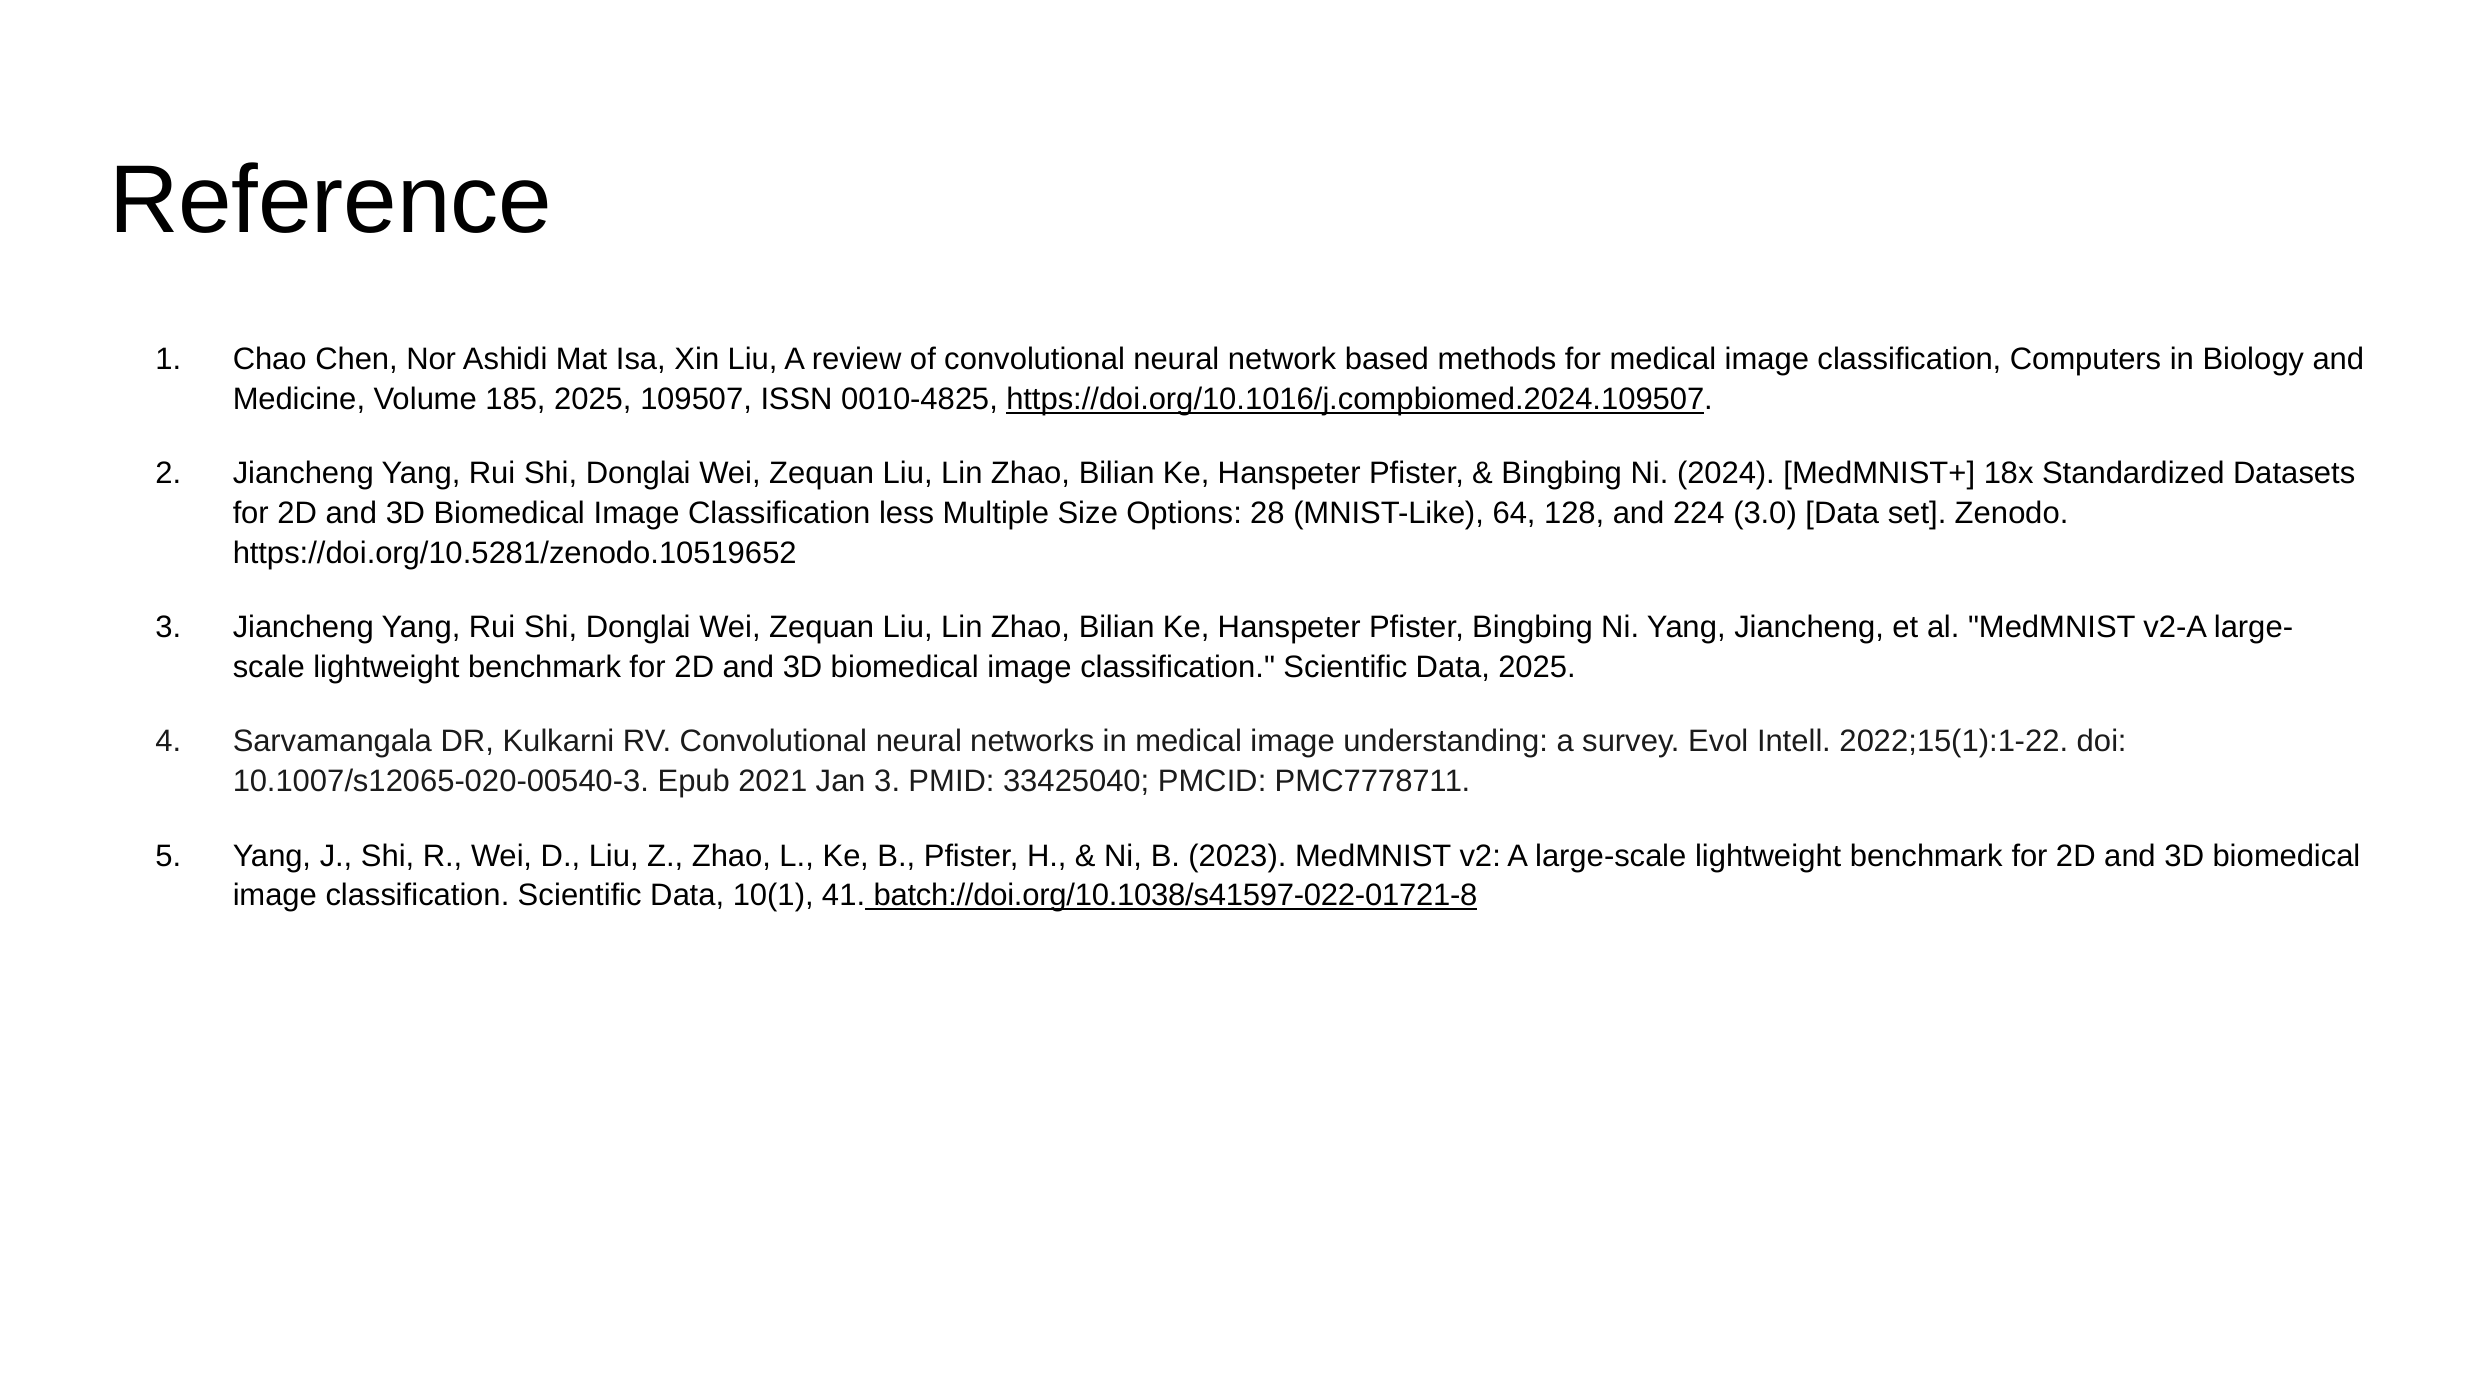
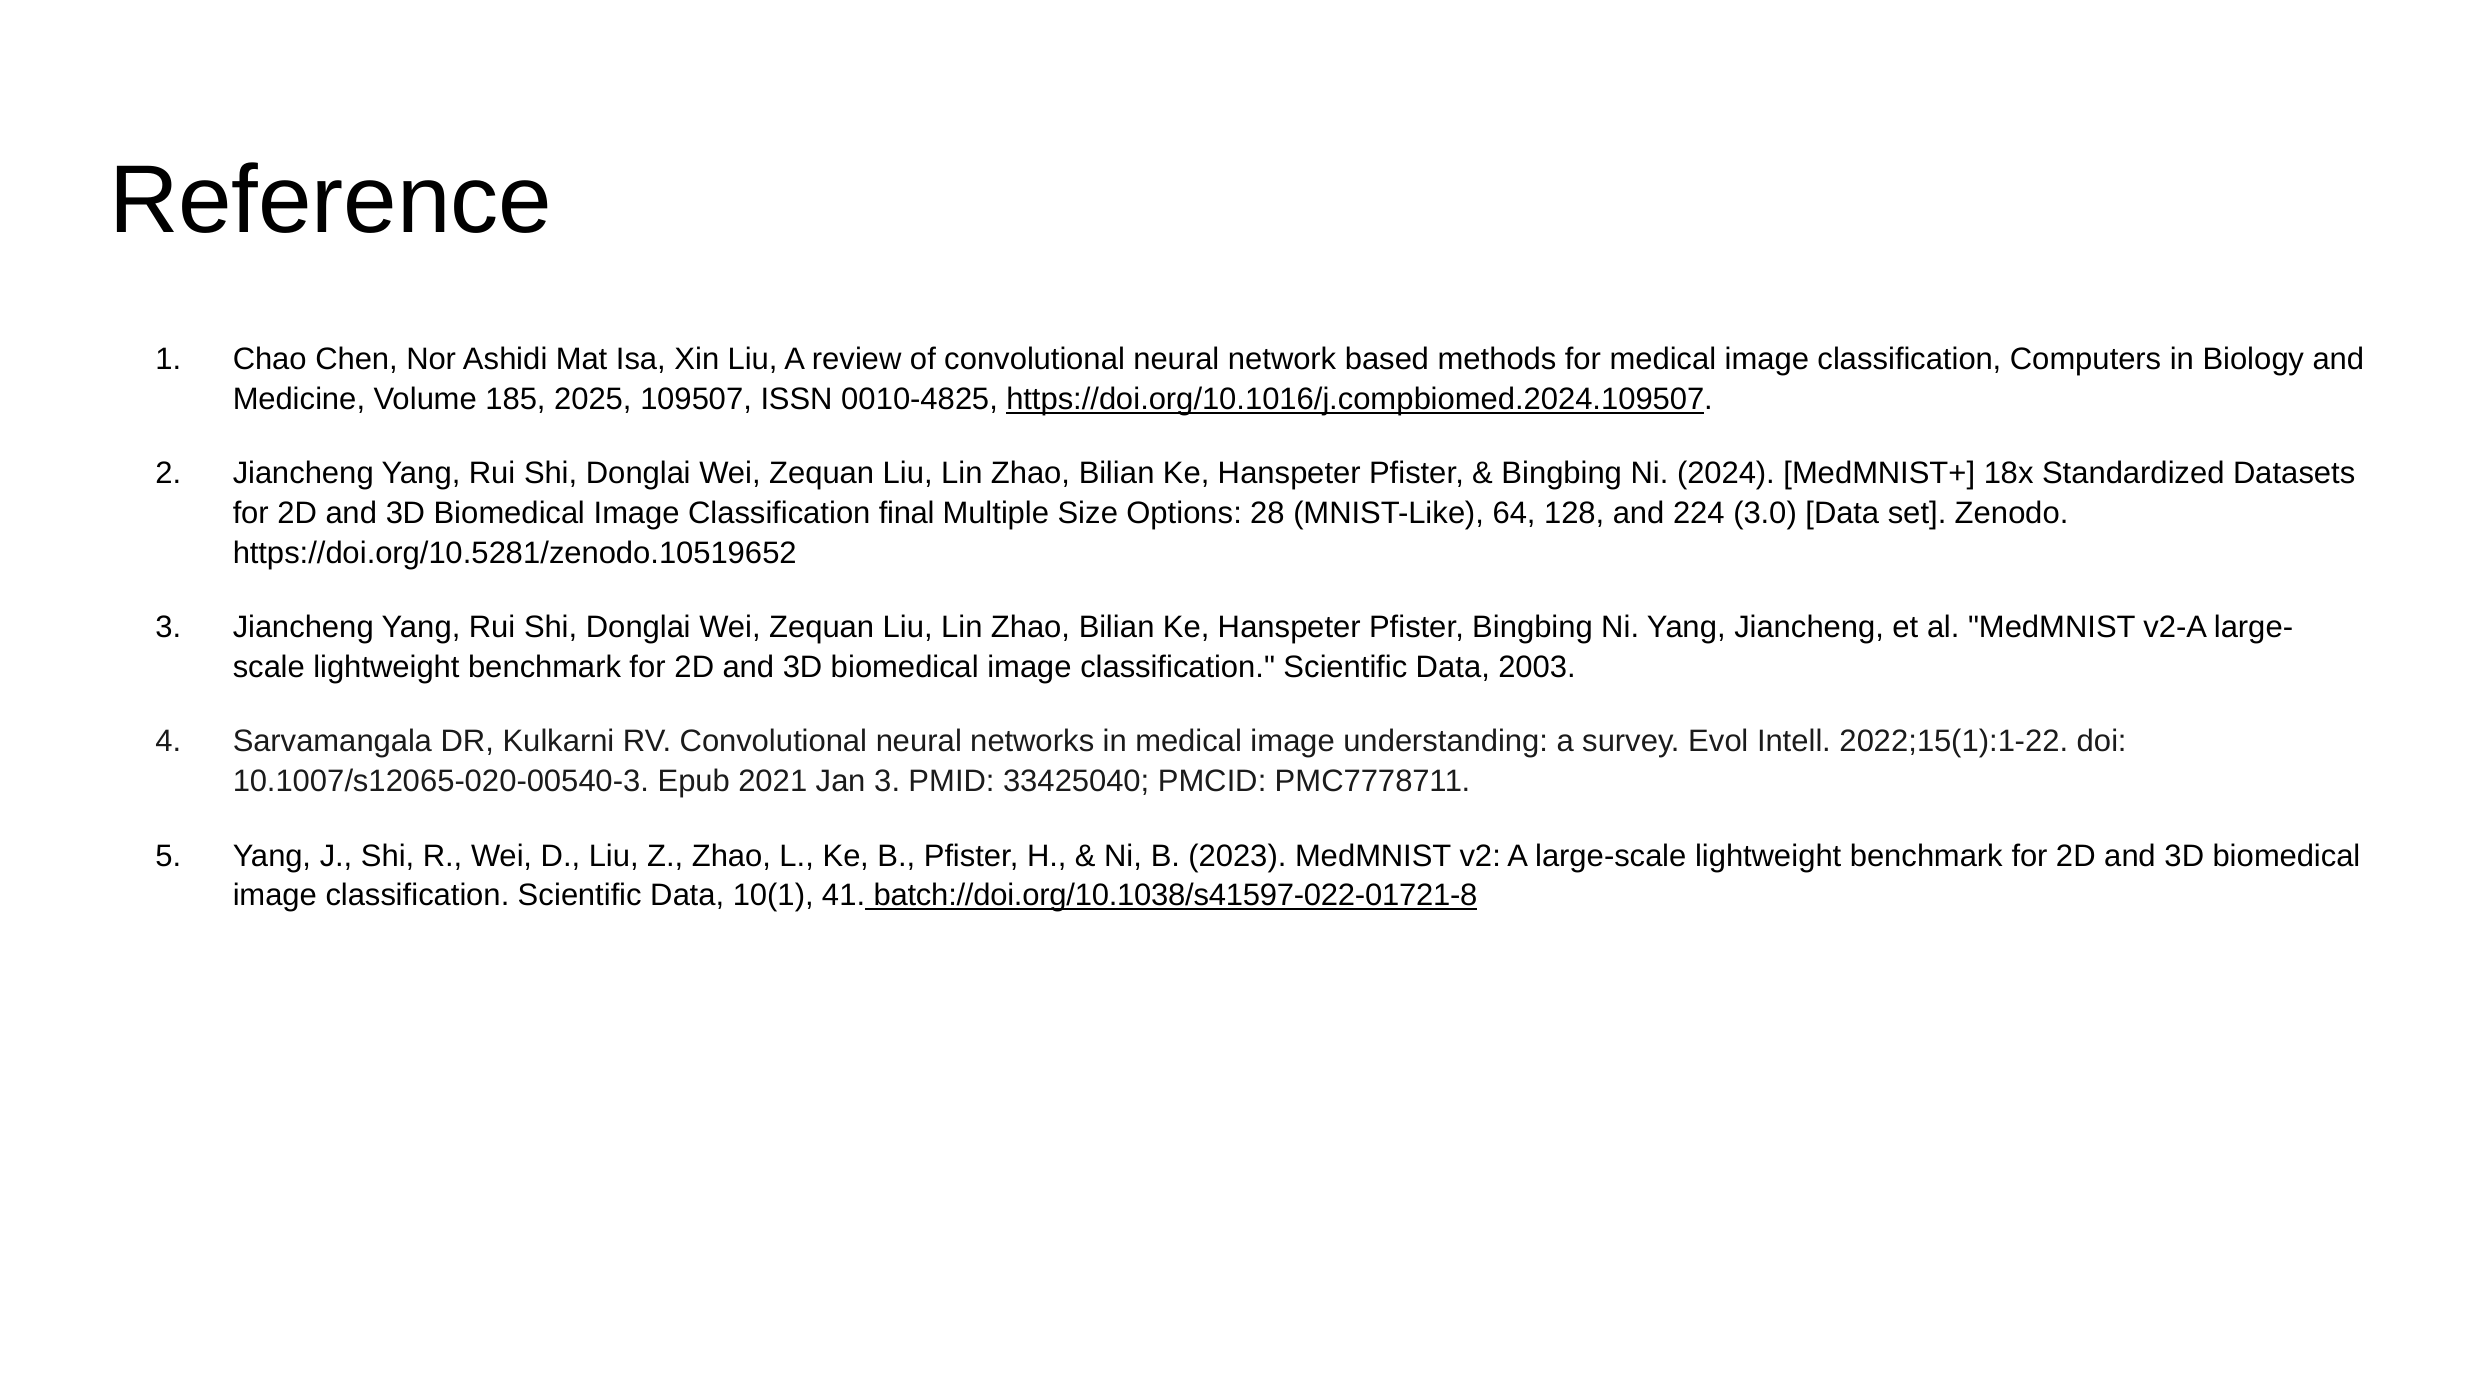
less: less -> final
Data 2025: 2025 -> 2003
